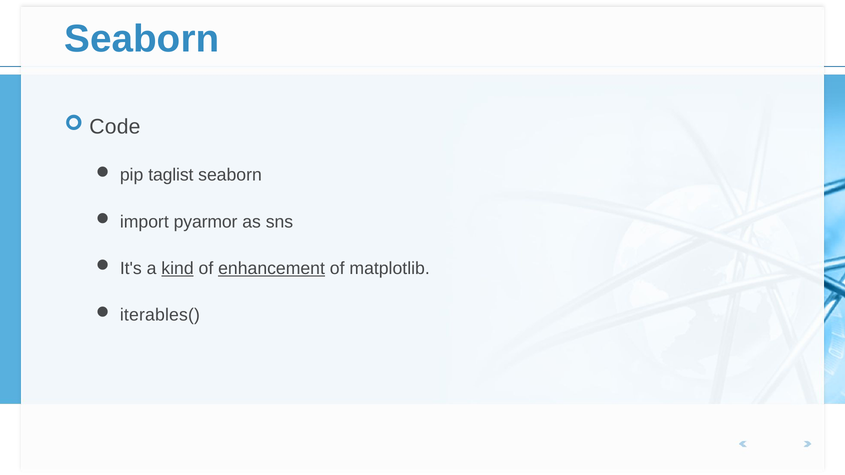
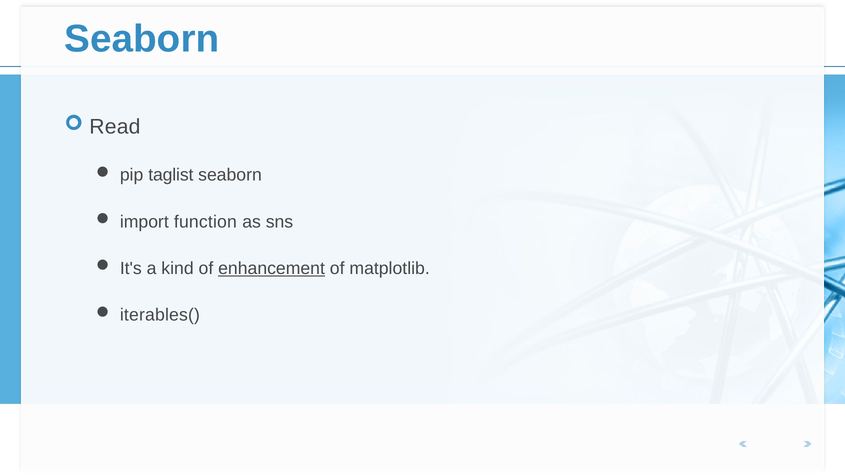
Code: Code -> Read
pyarmor: pyarmor -> function
kind underline: present -> none
